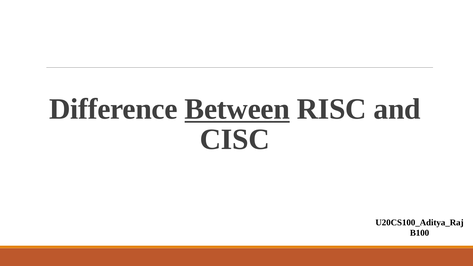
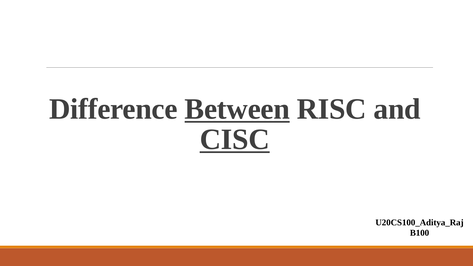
CISC underline: none -> present
